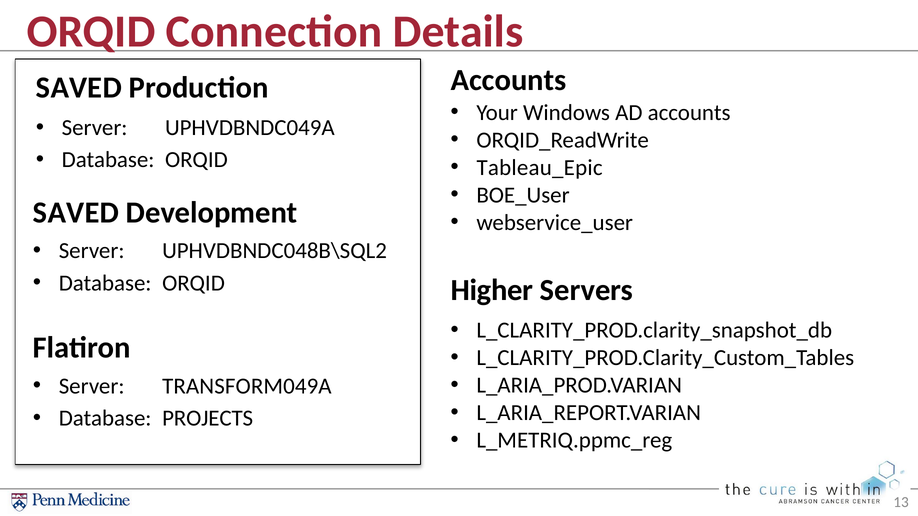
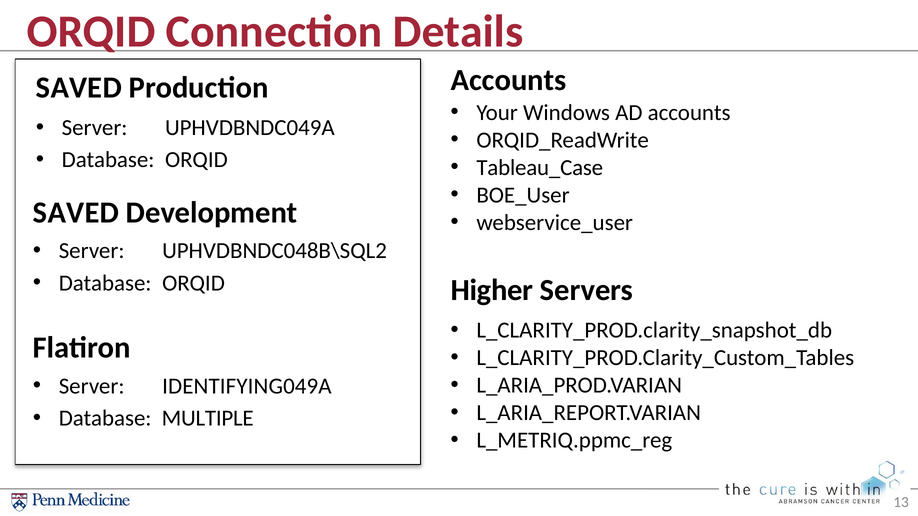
Tableau_Epic: Tableau_Epic -> Tableau_Case
TRANSFORM049A: TRANSFORM049A -> IDENTIFYING049A
PROJECTS: PROJECTS -> MULTIPLE
